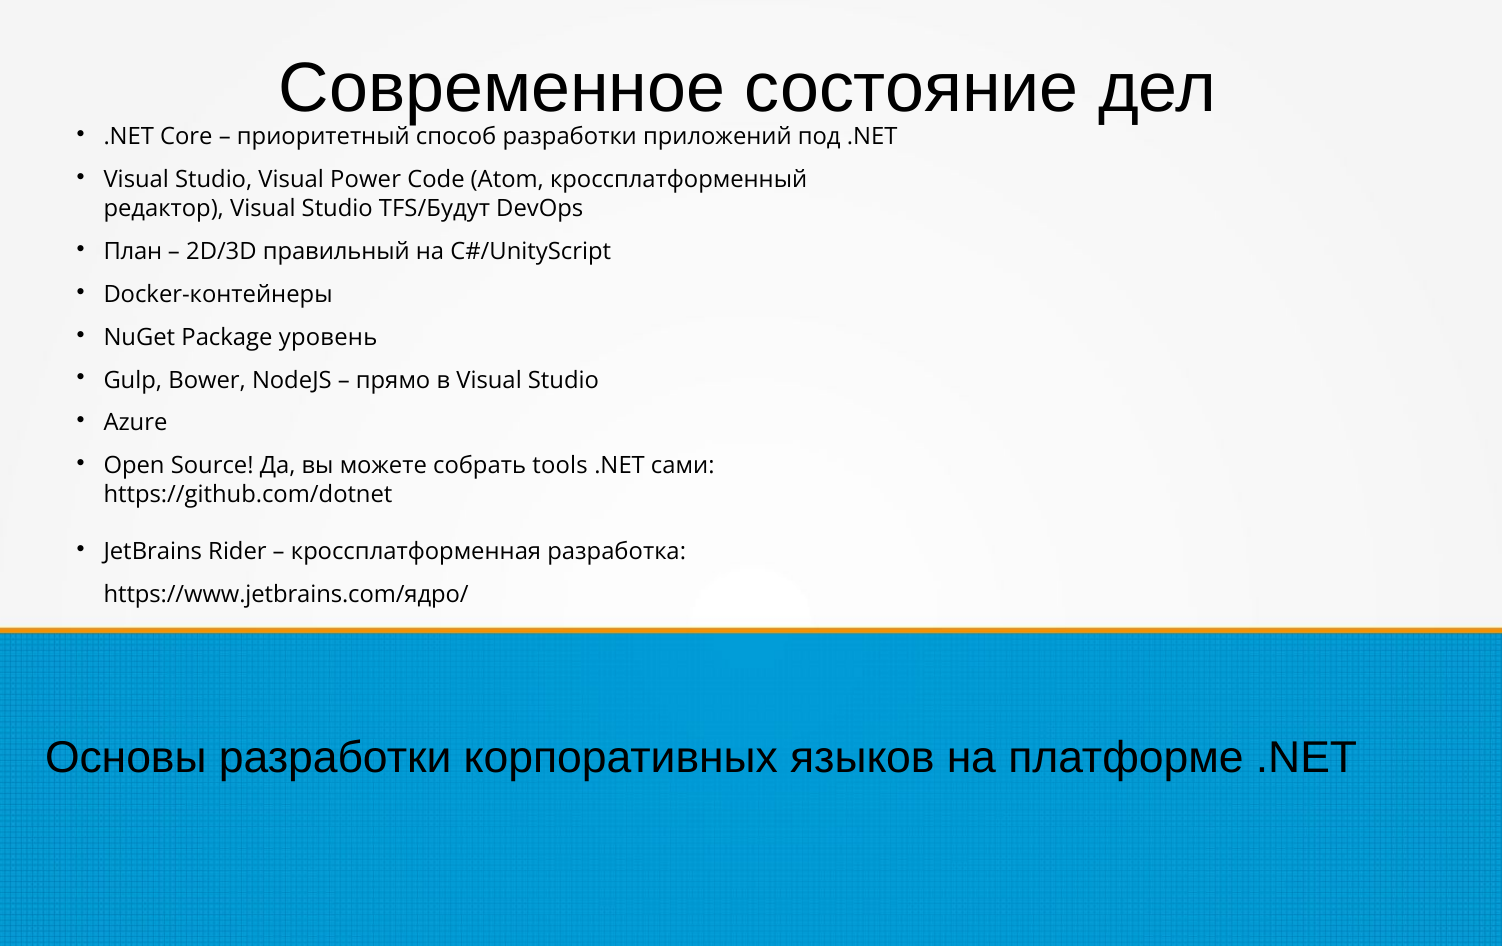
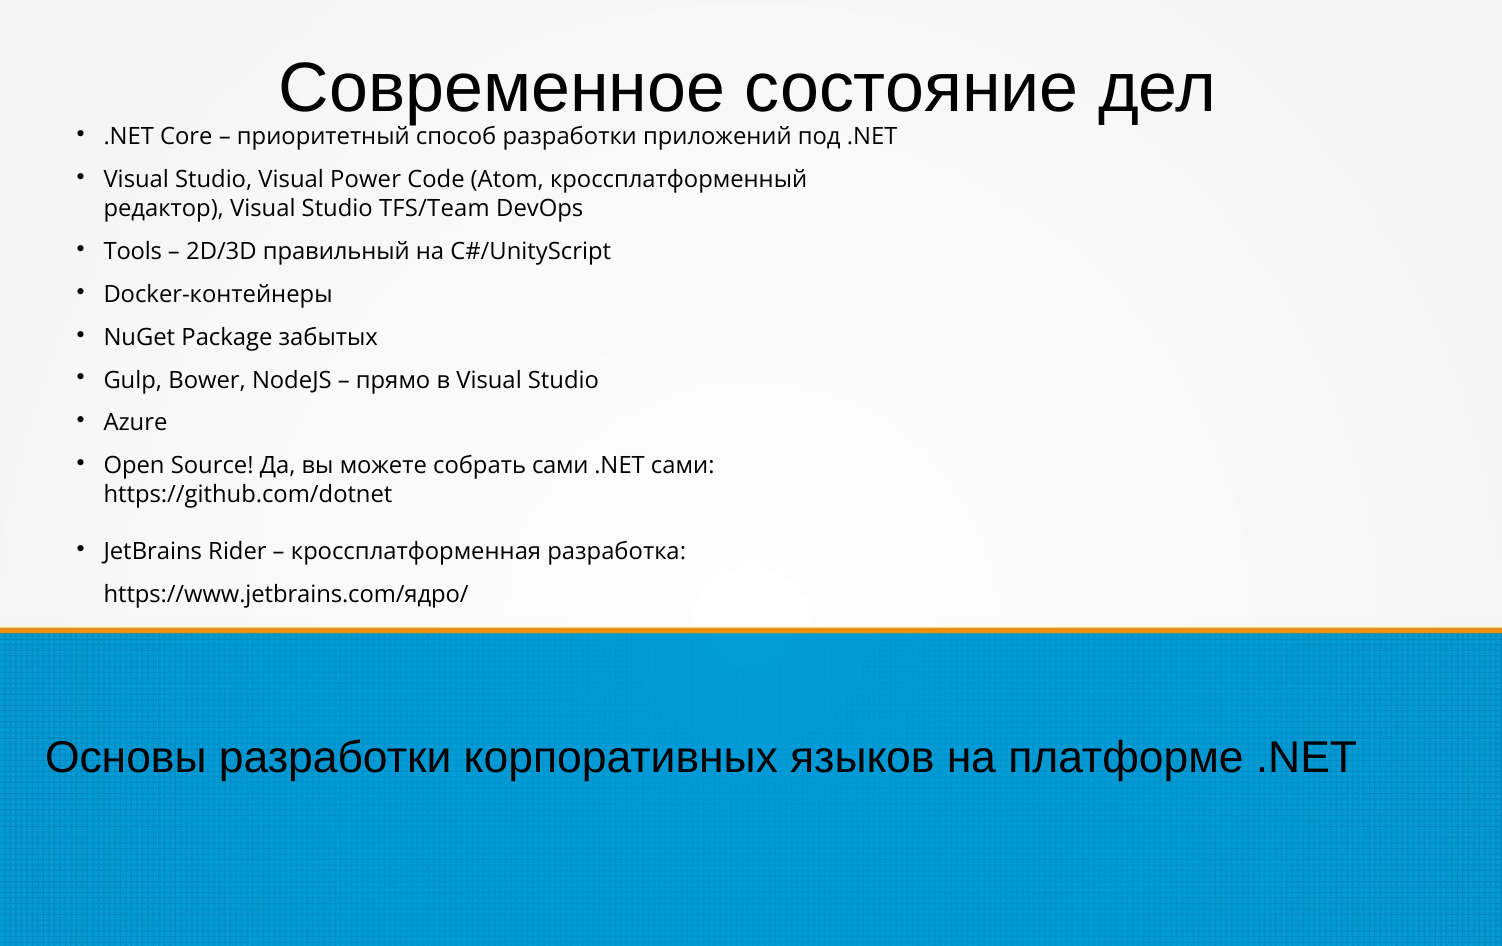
TFS/Будут: TFS/Будут -> TFS/Team
План: План -> Tools
уровень: уровень -> забытых
собрать tools: tools -> сами
